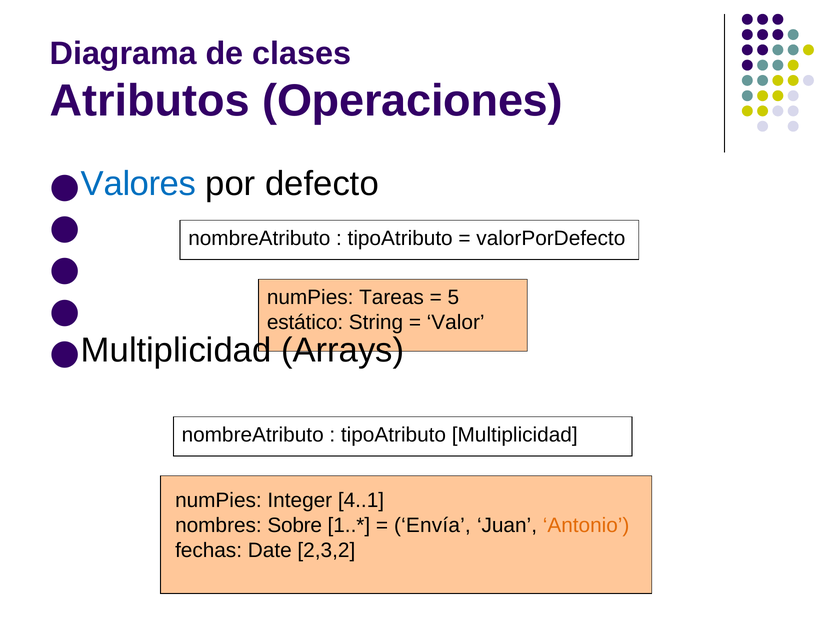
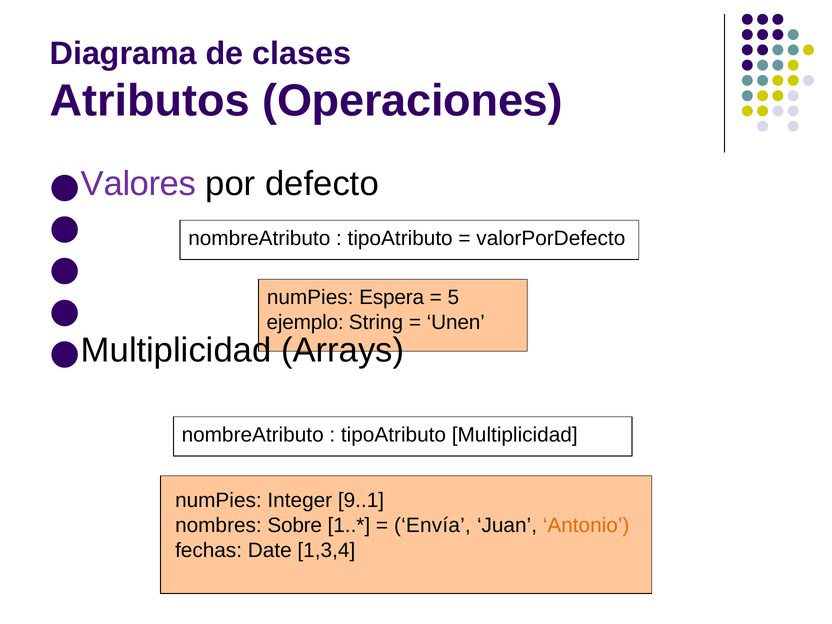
Valores colour: blue -> purple
Tareas: Tareas -> Espera
estático: estático -> ejemplo
Valor: Valor -> Unen
4..1: 4..1 -> 9..1
2,3,2: 2,3,2 -> 1,3,4
